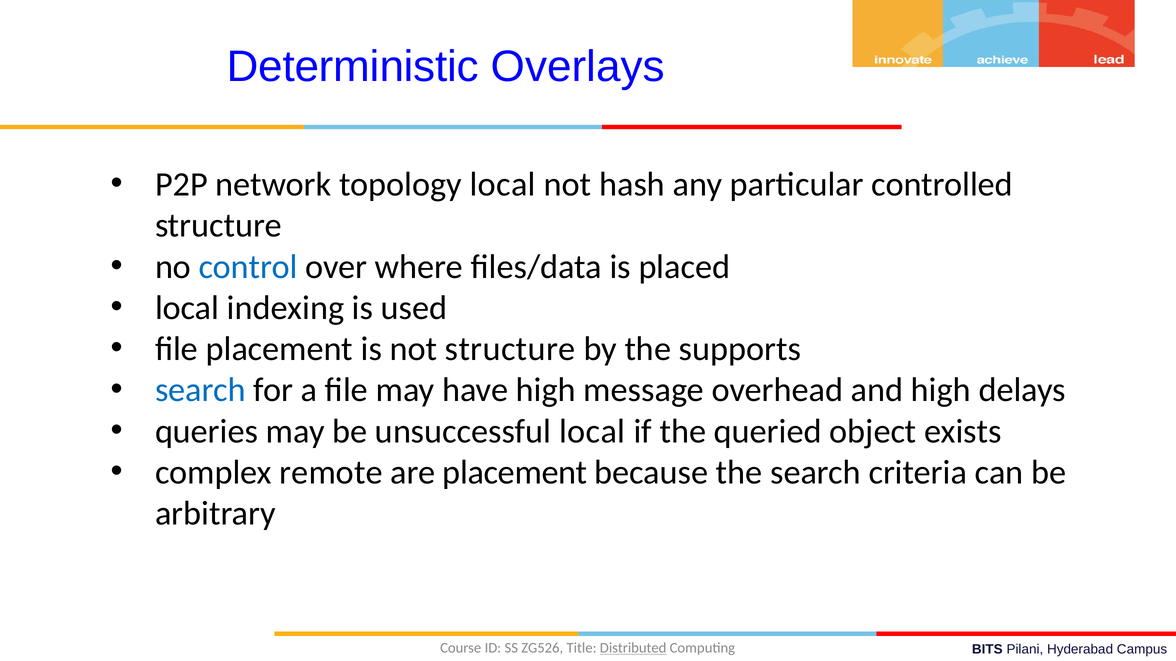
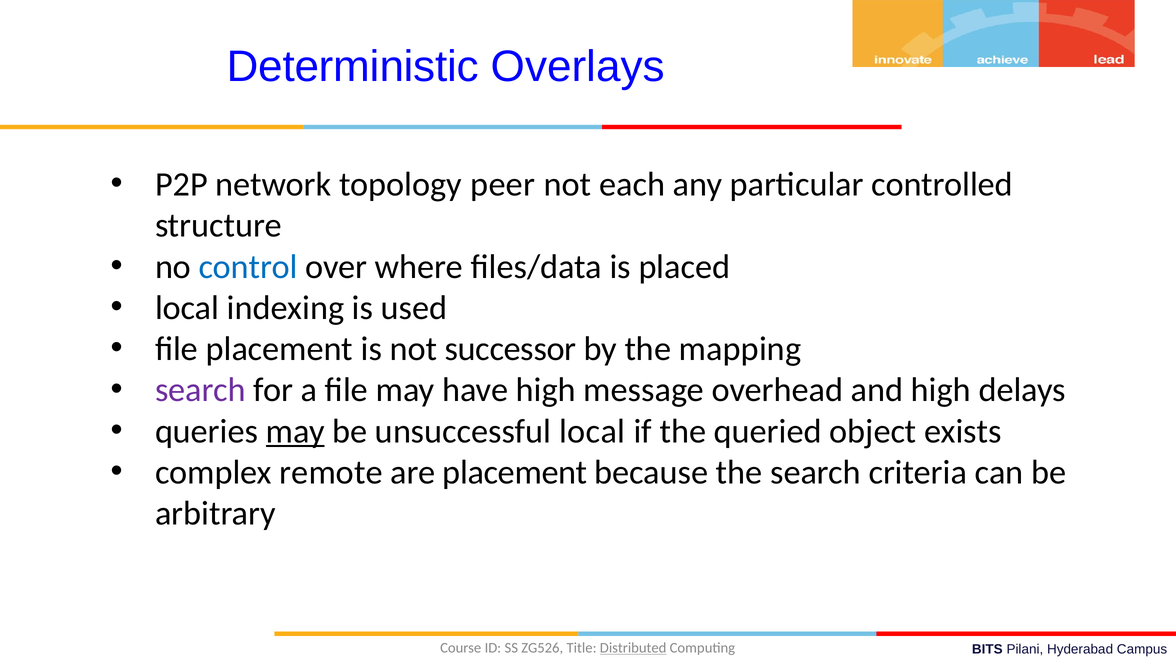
topology local: local -> peer
hash: hash -> each
not structure: structure -> successor
supports: supports -> mapping
search at (200, 390) colour: blue -> purple
may at (295, 432) underline: none -> present
